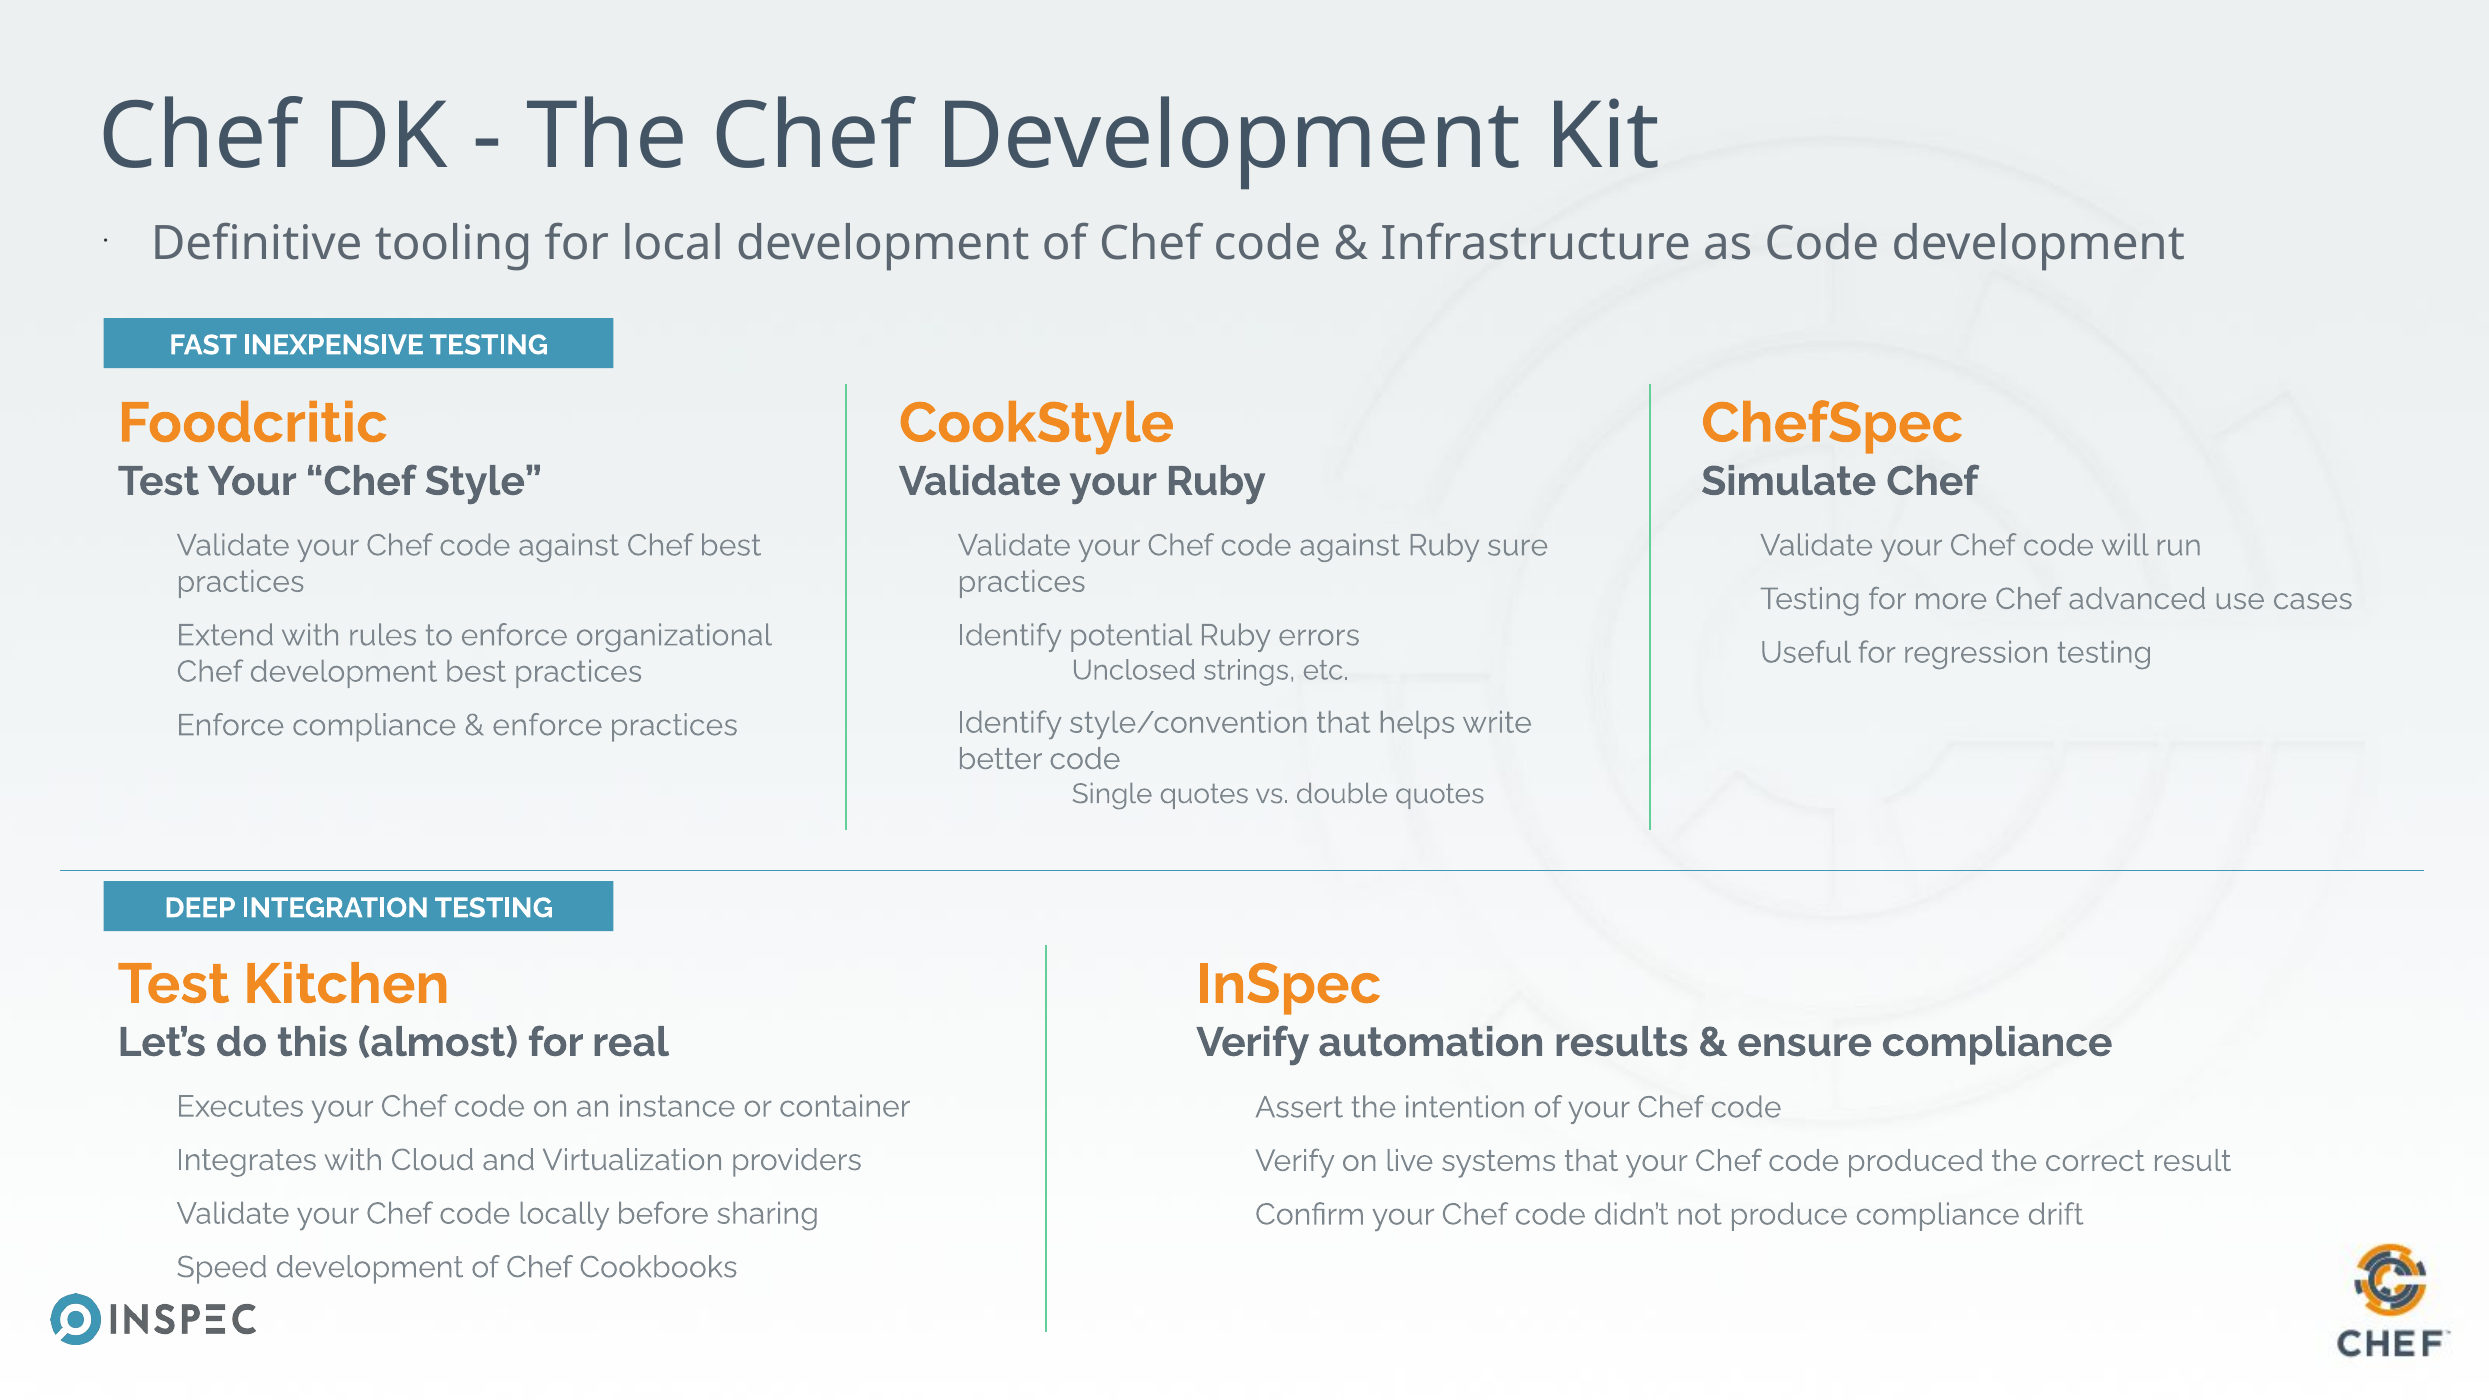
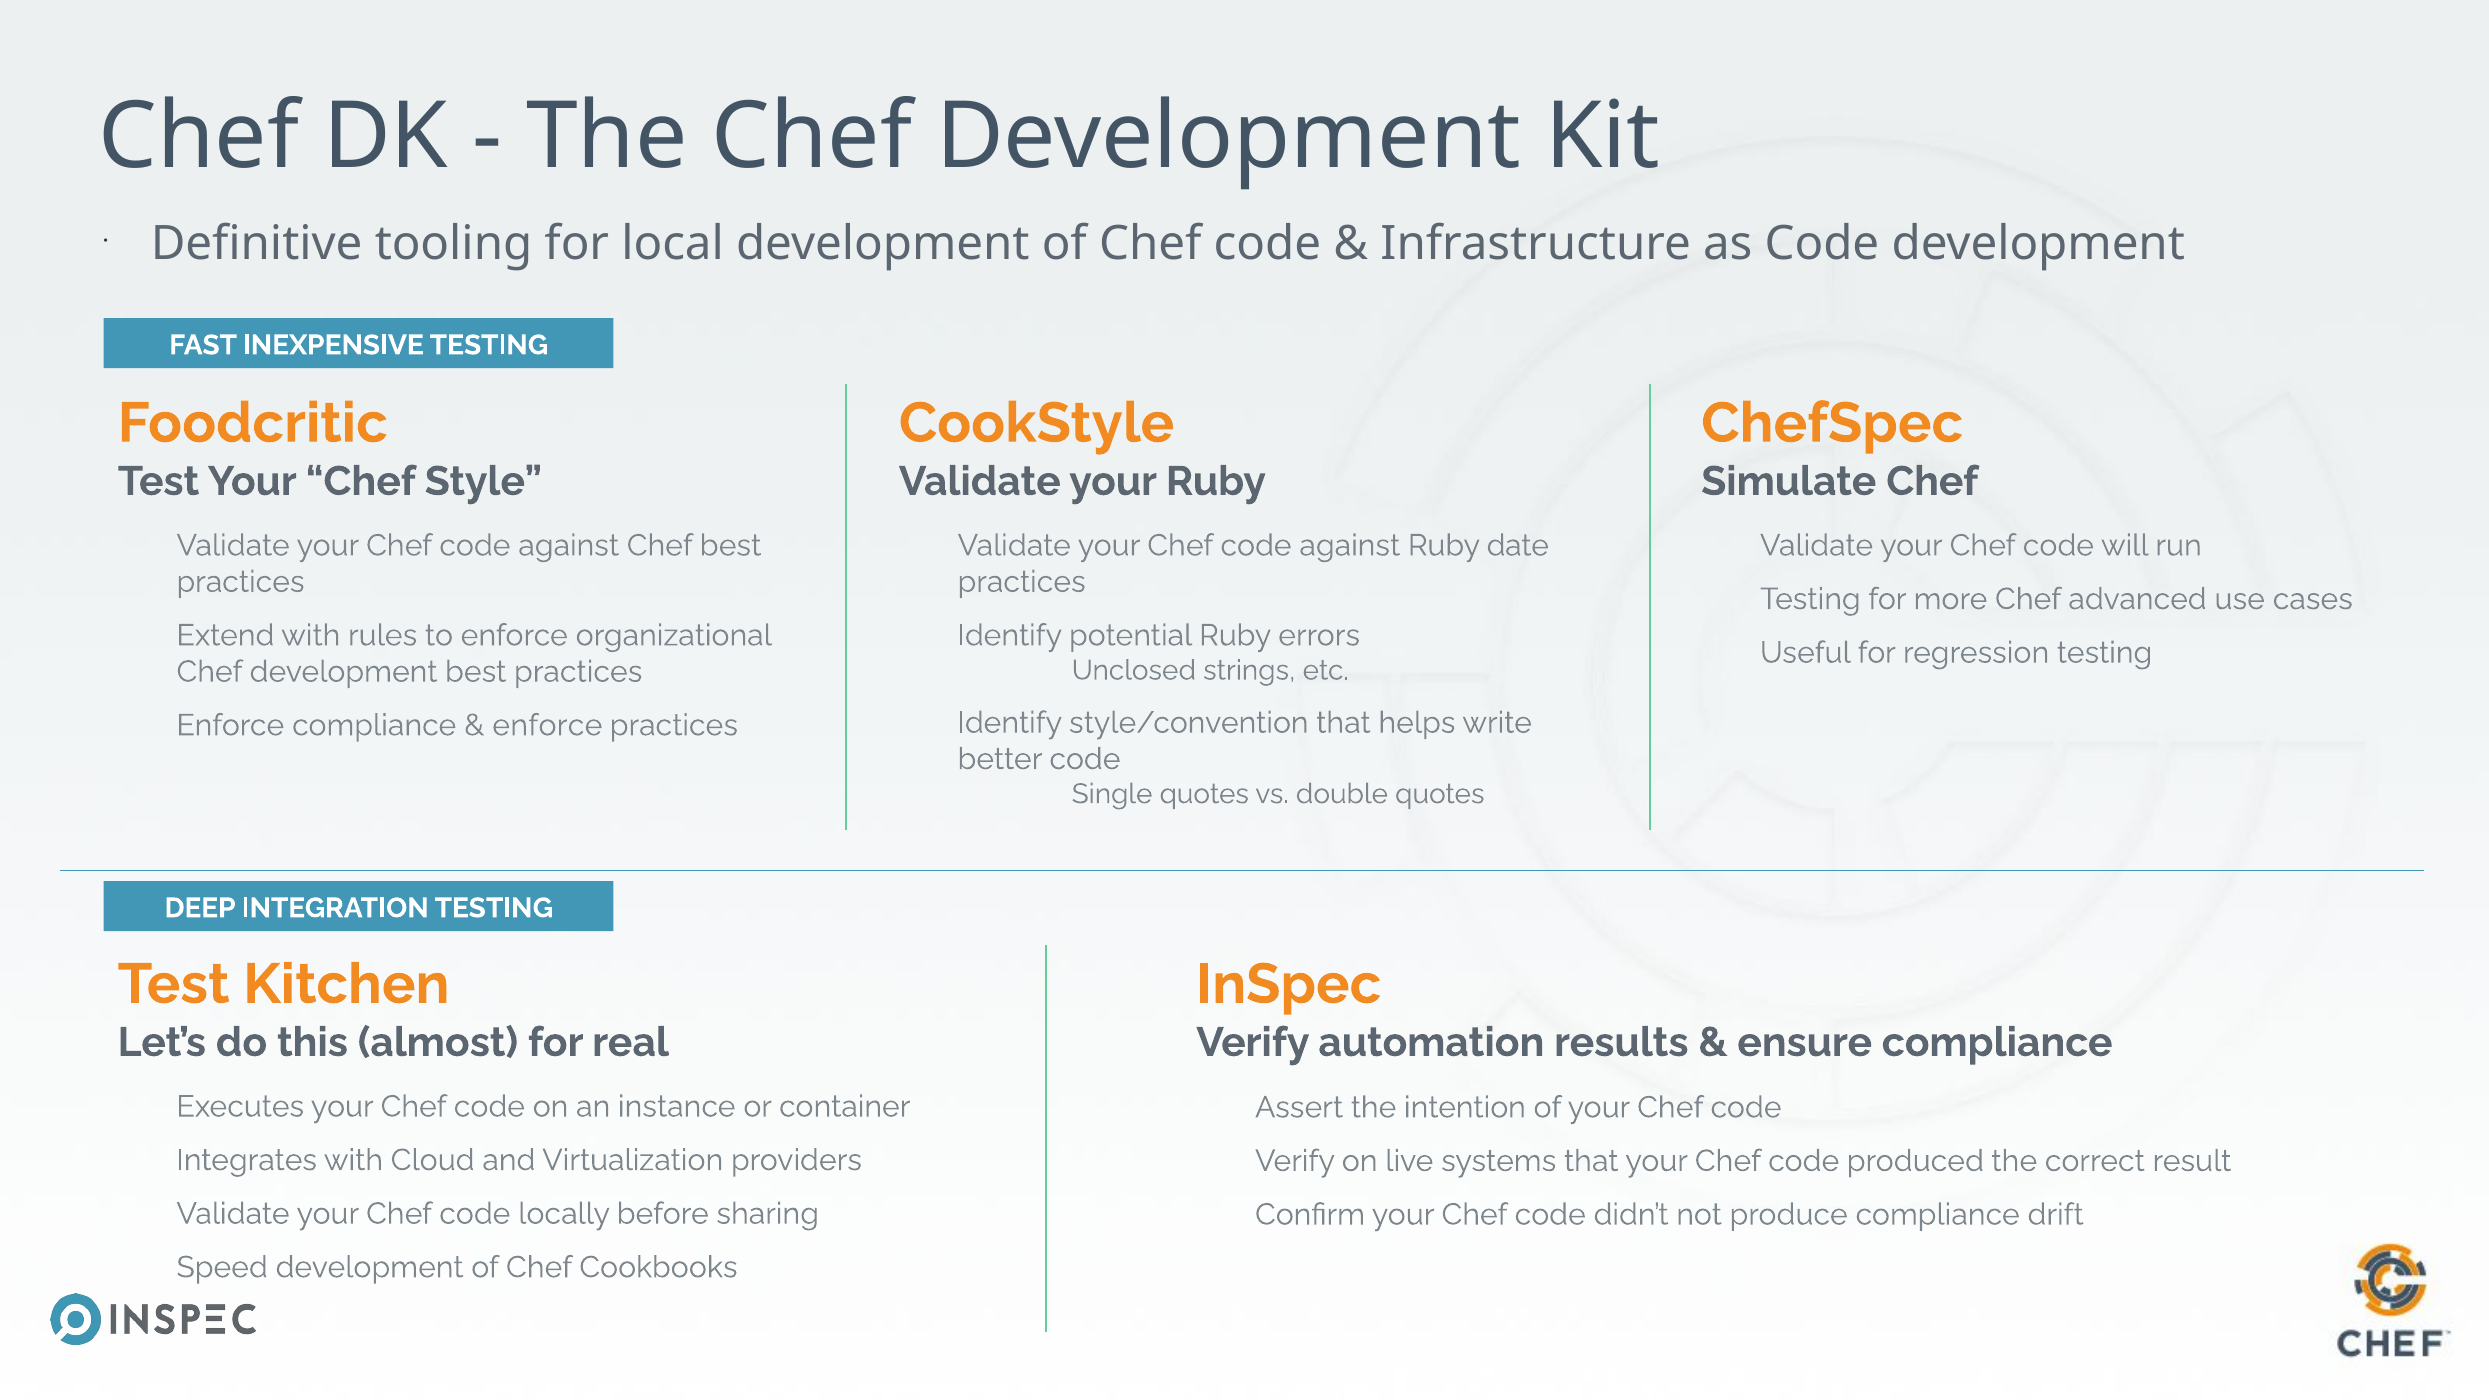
sure: sure -> date
